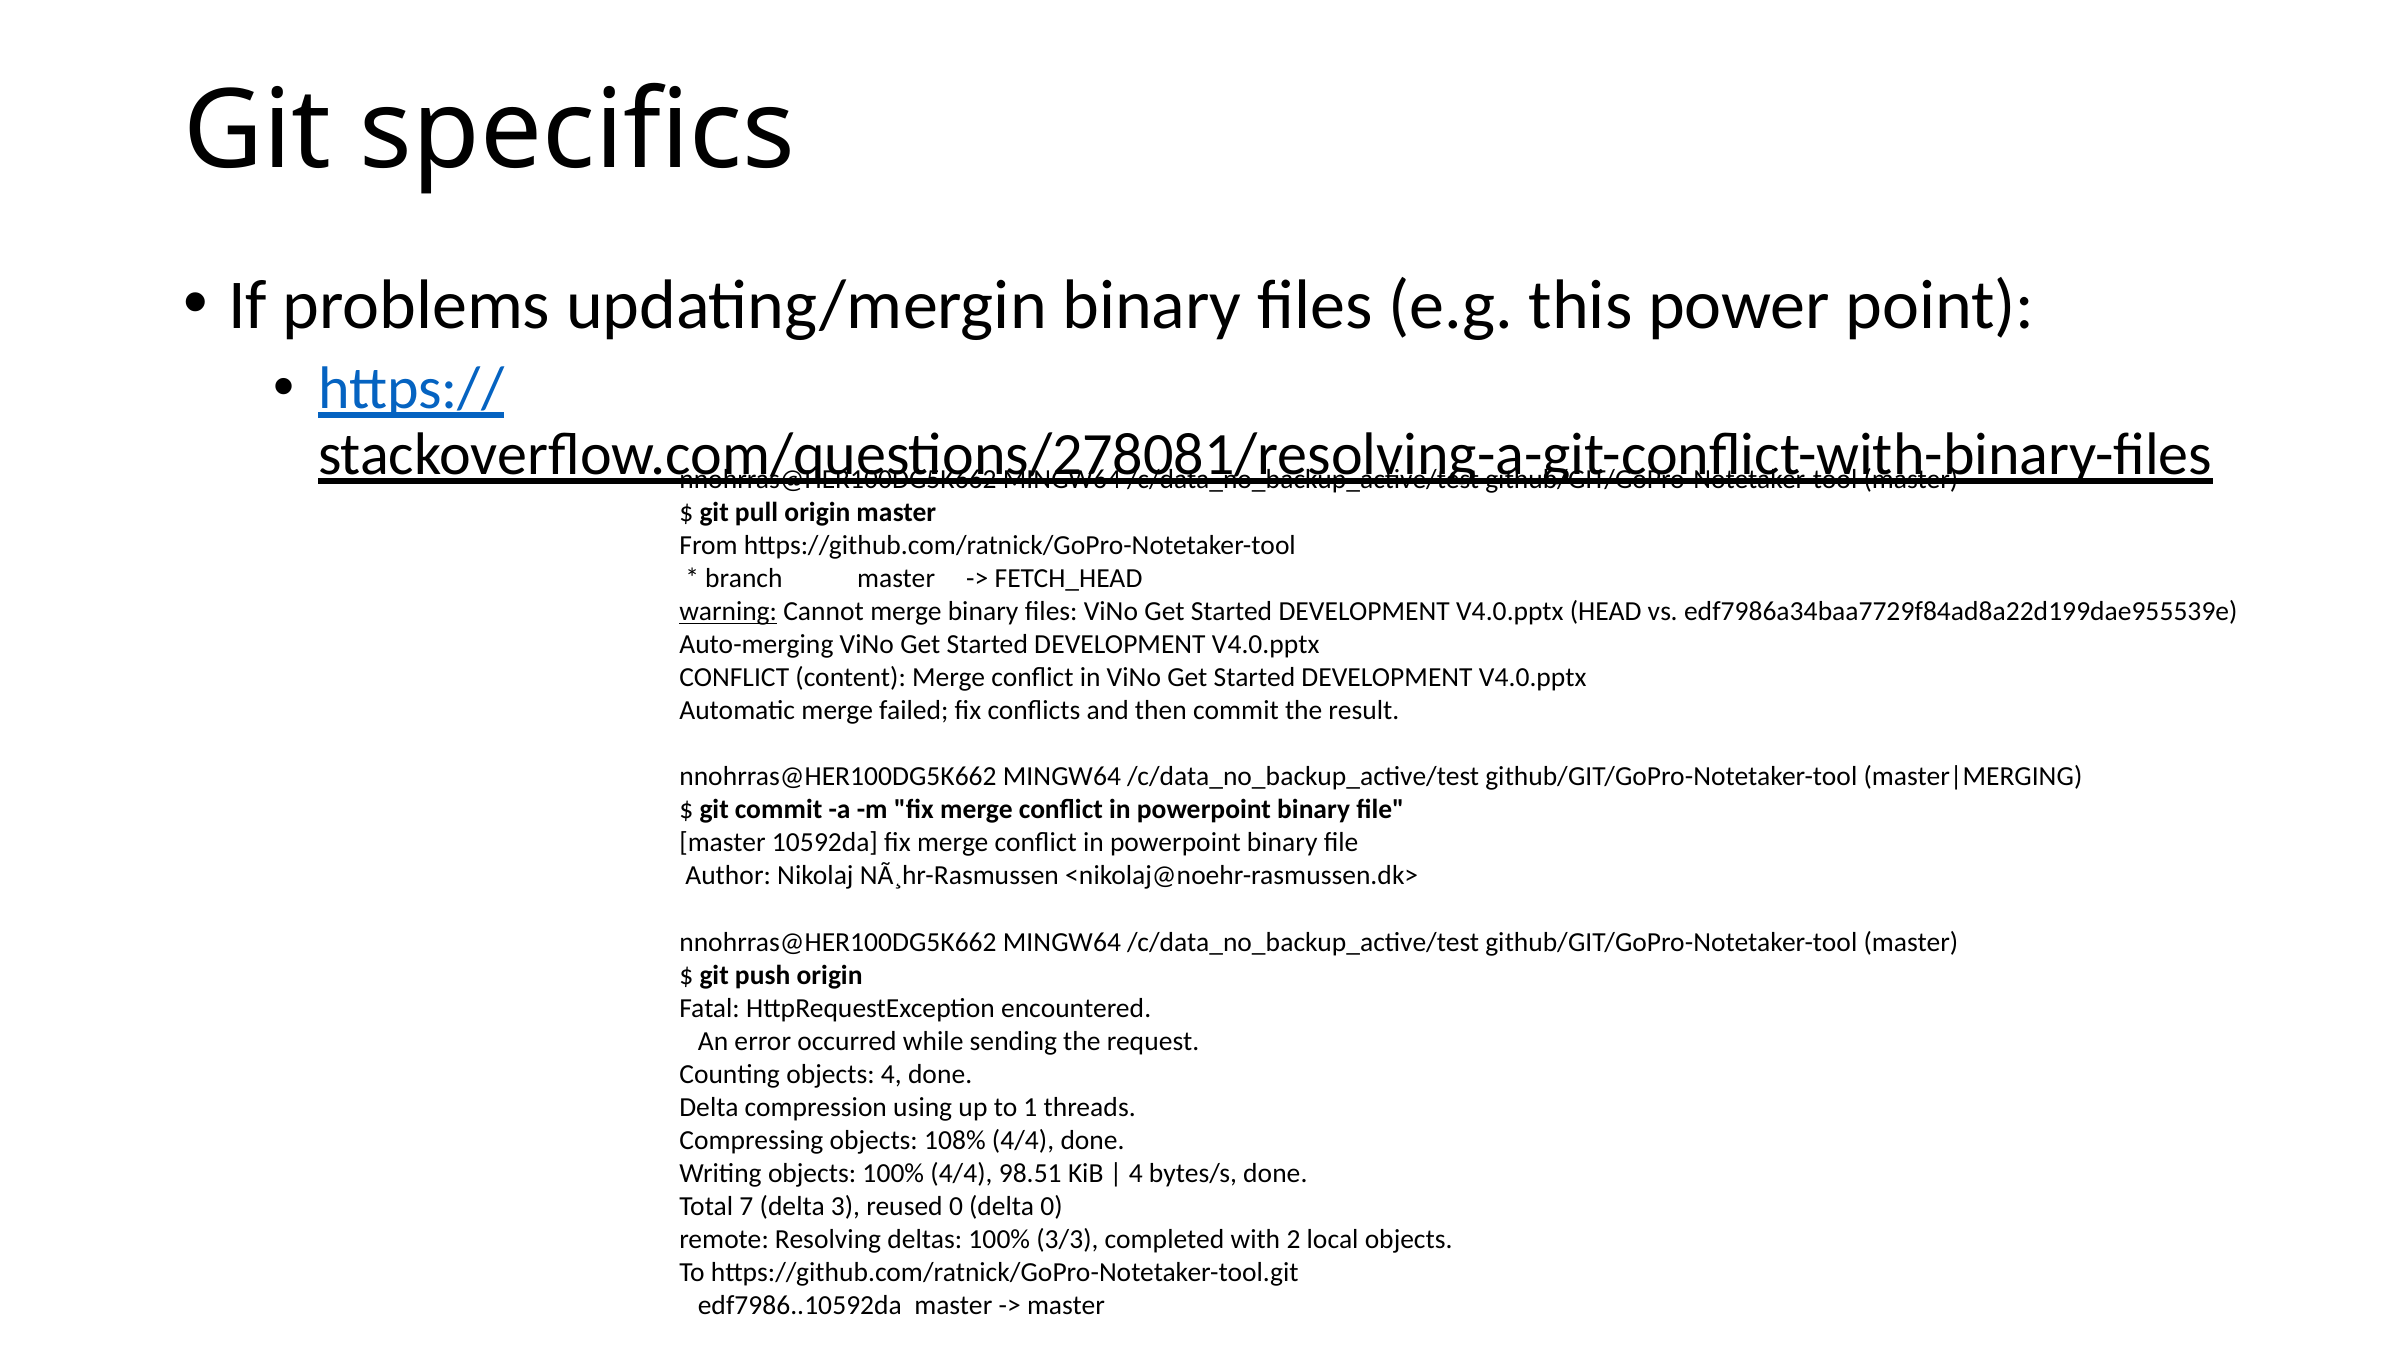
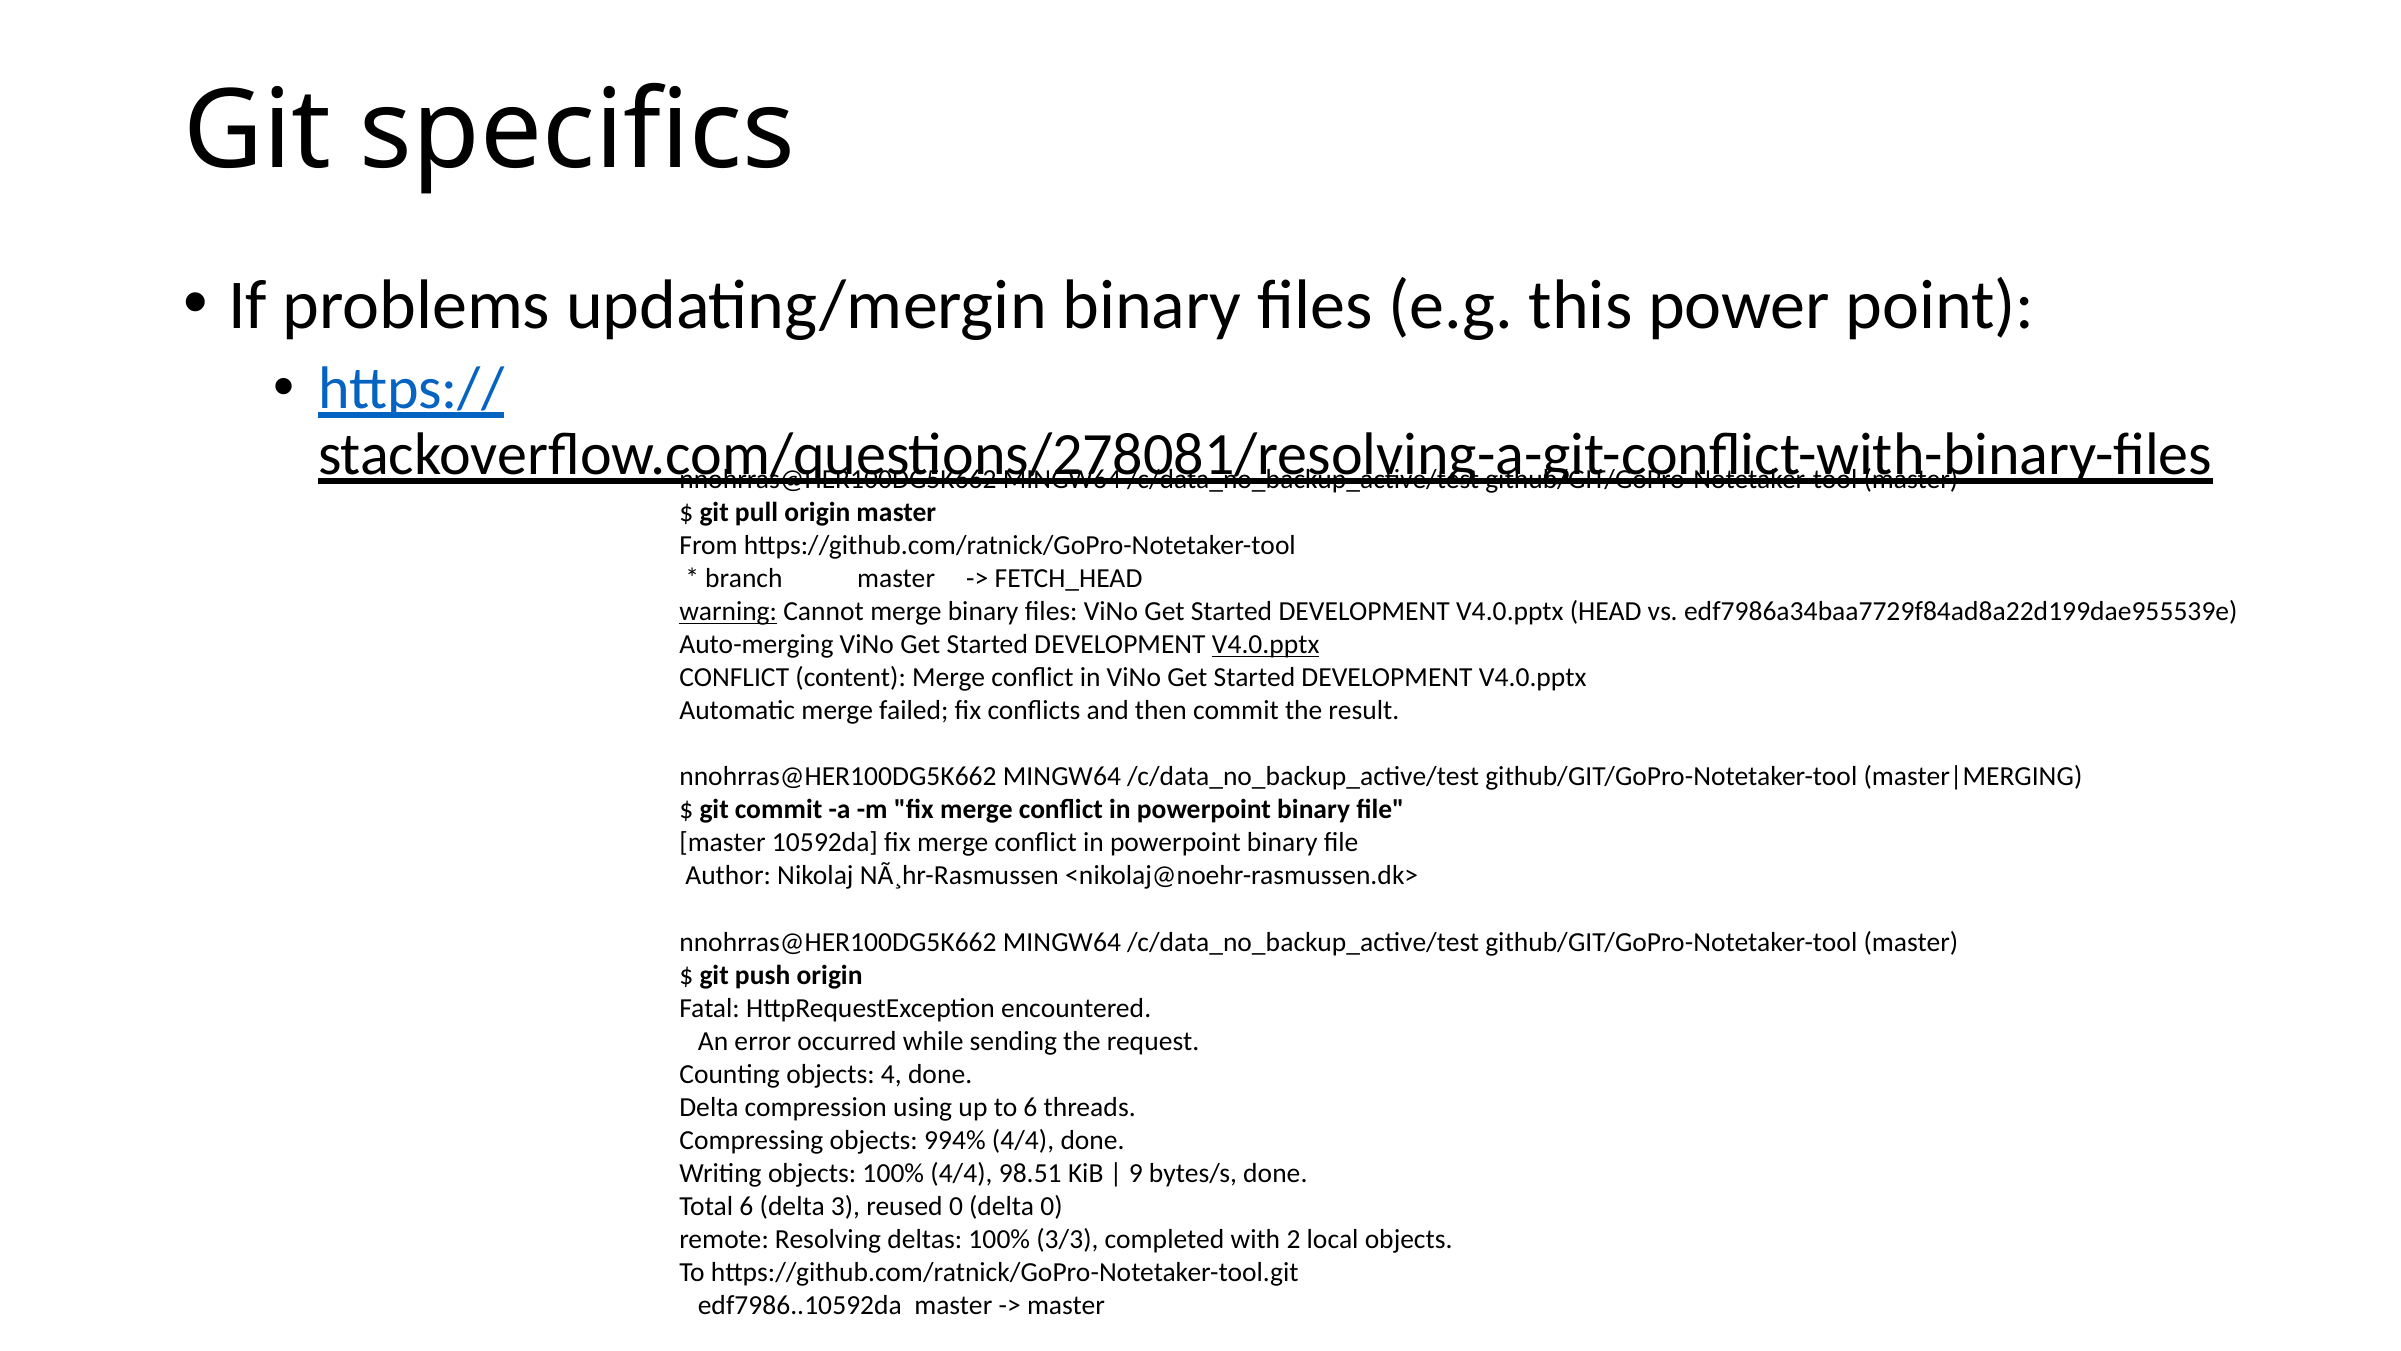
V4.0.pptx at (1266, 644) underline: none -> present
to 1: 1 -> 6
108%: 108% -> 994%
4 at (1136, 1173): 4 -> 9
Total 7: 7 -> 6
